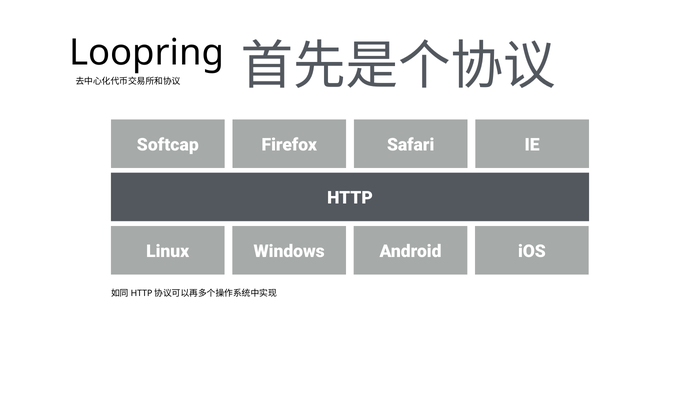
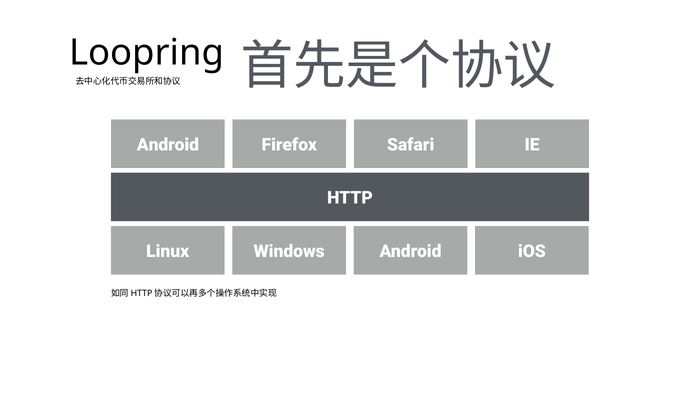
Softcap at (168, 145): Softcap -> Android
